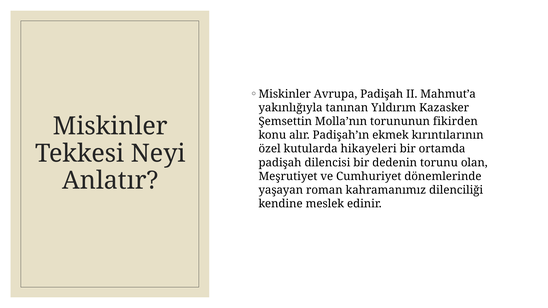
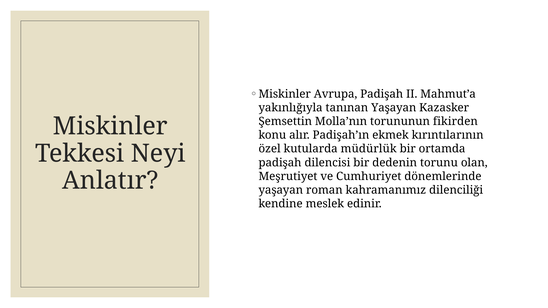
tanınan Yıldırım: Yıldırım -> Yaşayan
hikayeleri: hikayeleri -> müdürlük
